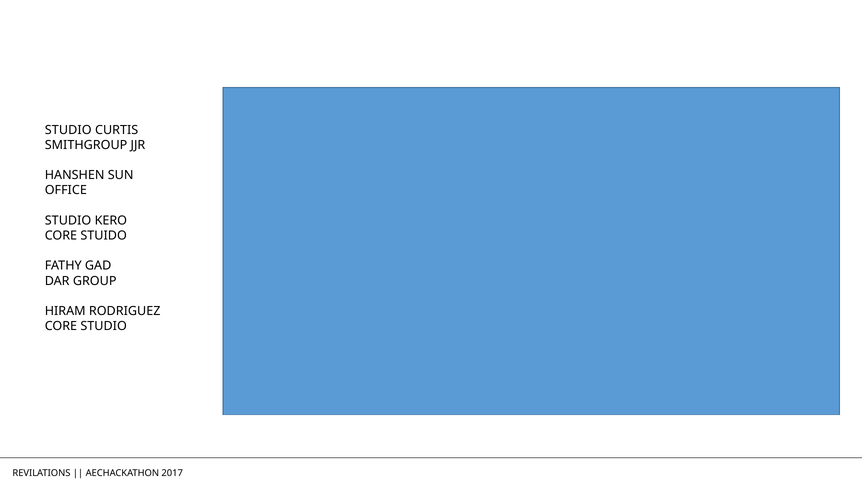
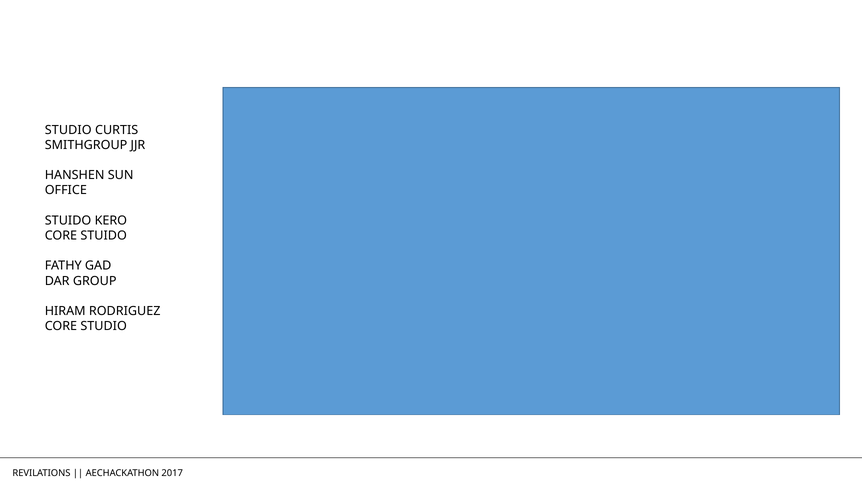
STUDIO at (68, 220): STUDIO -> STUIDO
